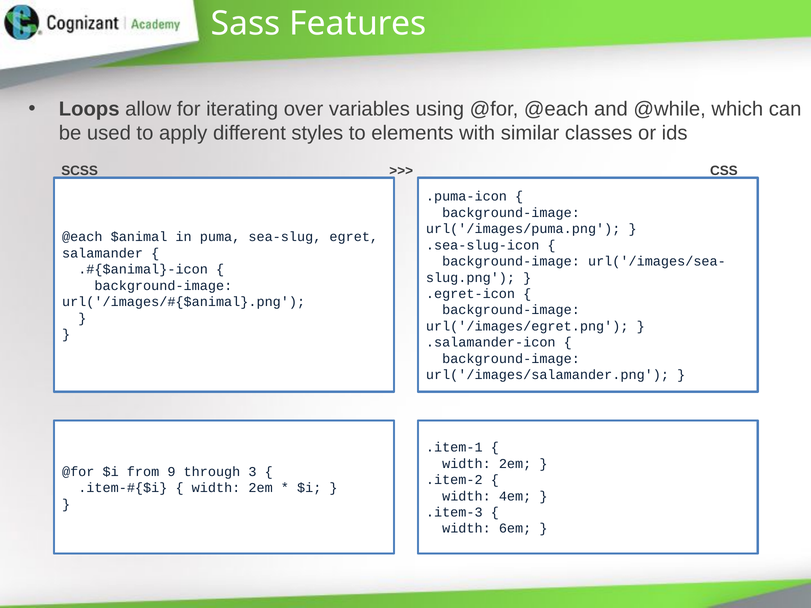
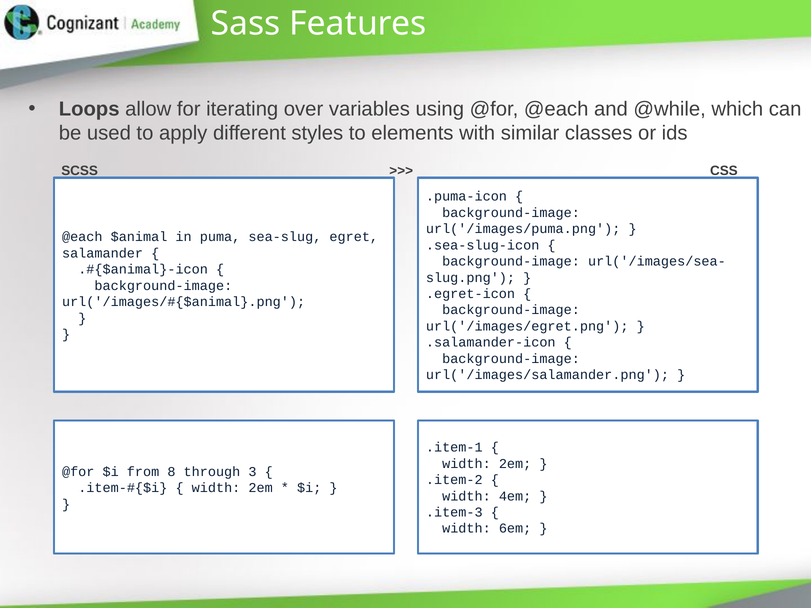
9: 9 -> 8
